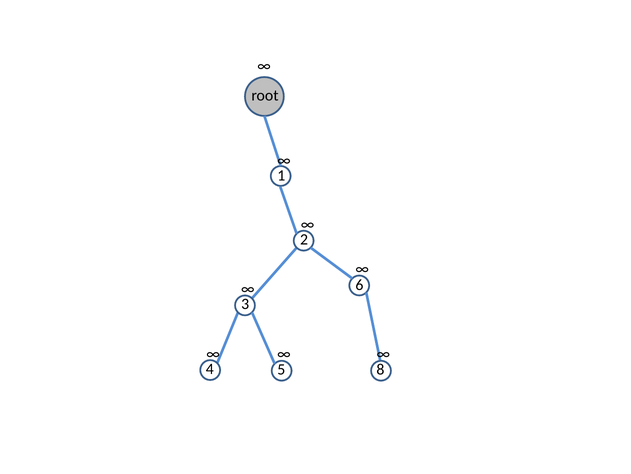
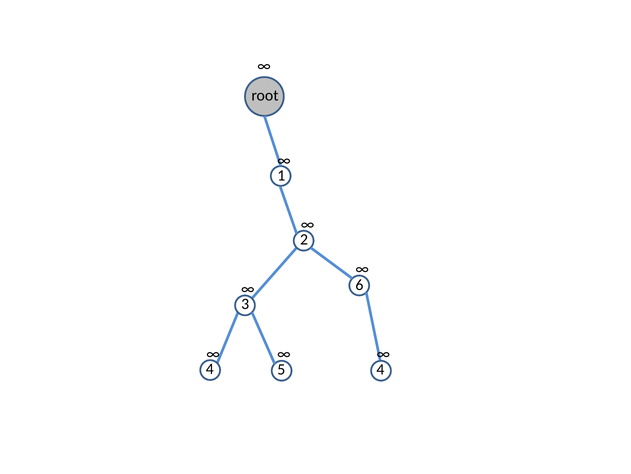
4 8: 8 -> 4
